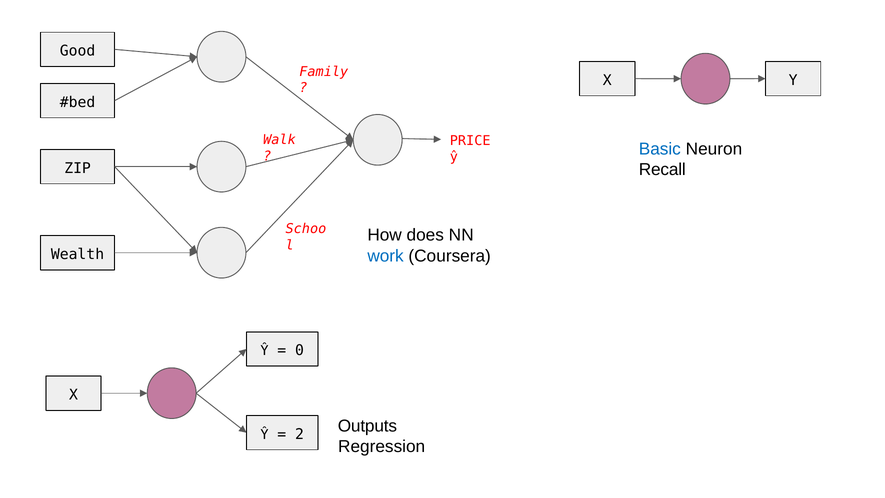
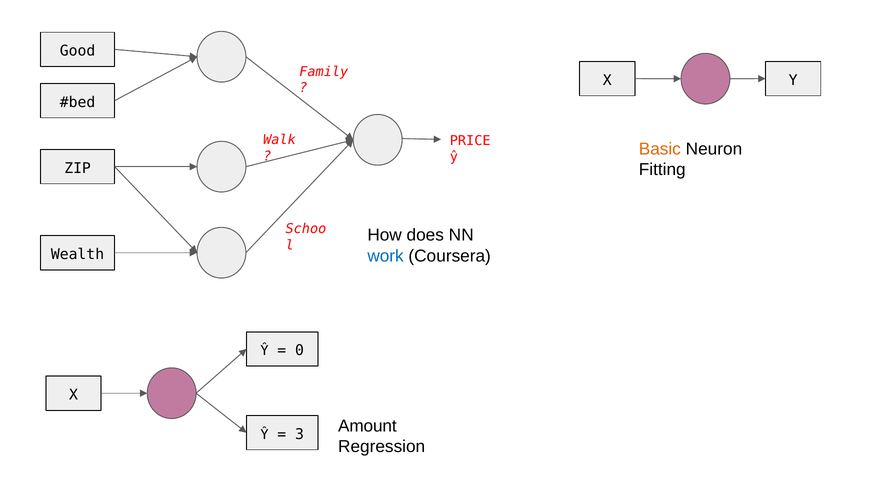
Basic colour: blue -> orange
Recall: Recall -> Fitting
Outputs: Outputs -> Amount
2: 2 -> 3
